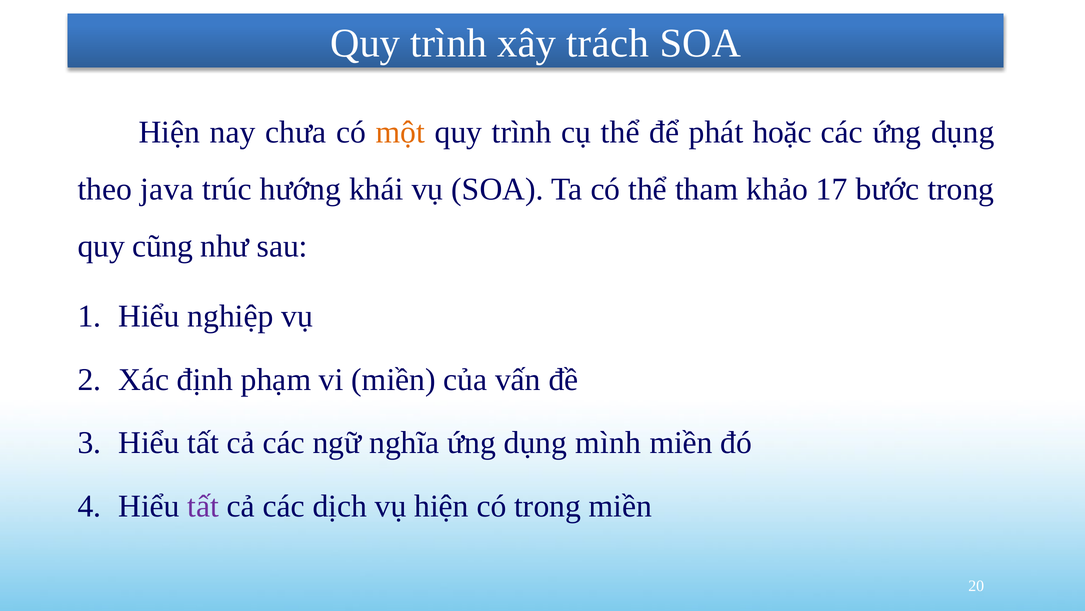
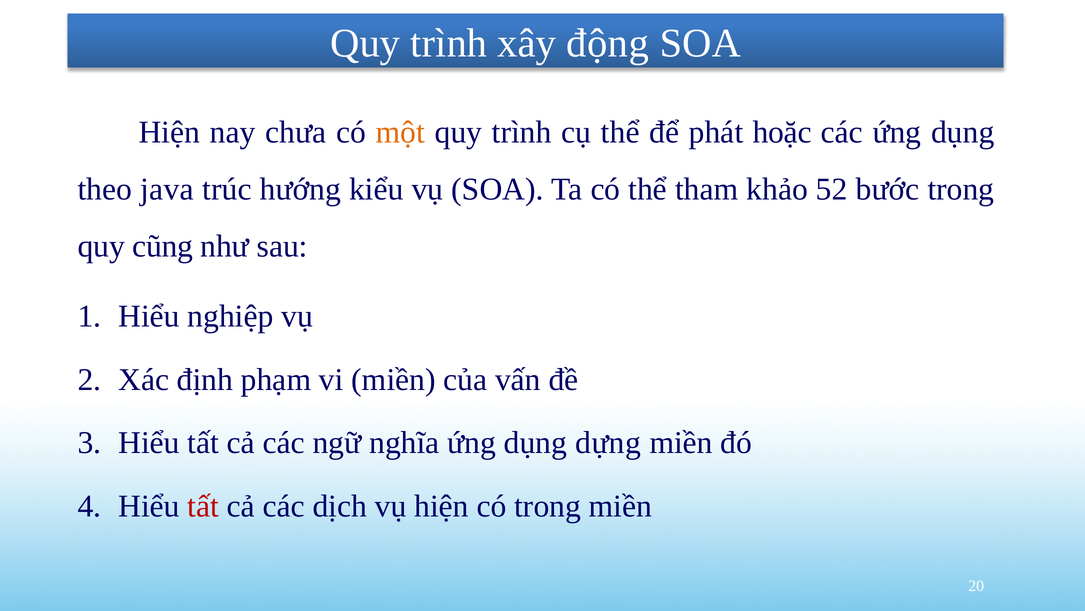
trách: trách -> động
khái: khái -> kiểu
17: 17 -> 52
mình: mình -> dựng
tất at (203, 506) colour: purple -> red
